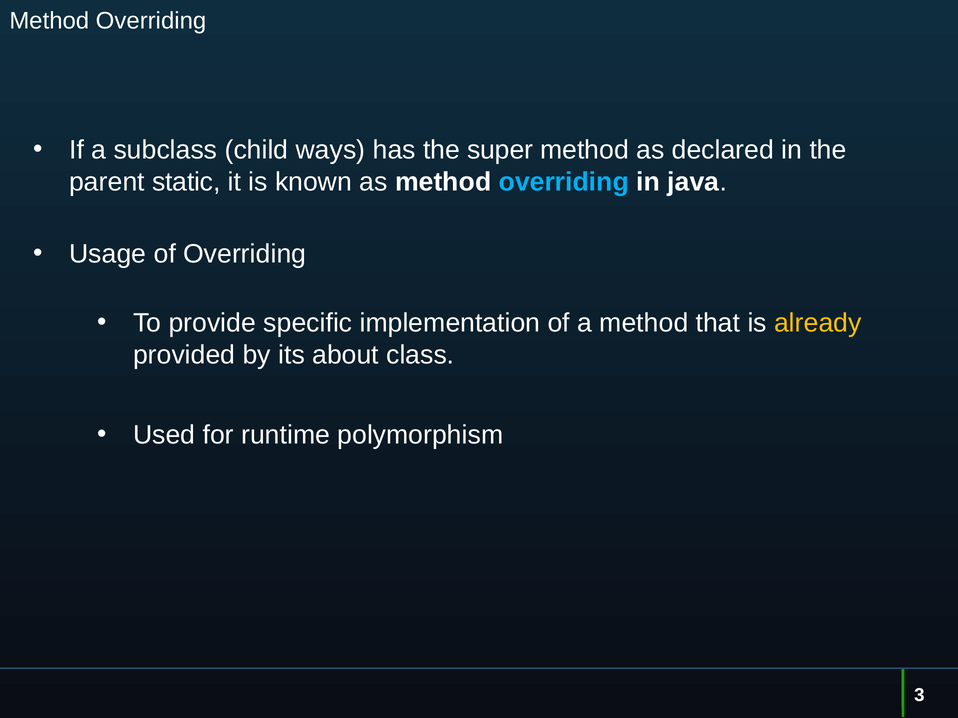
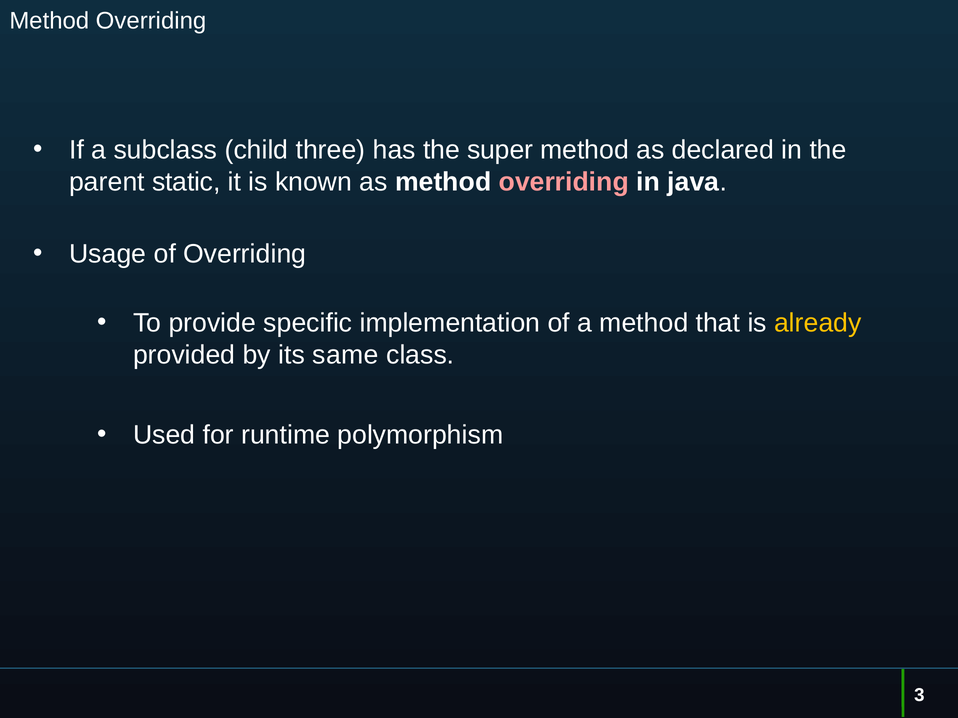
ways: ways -> three
overriding at (564, 182) colour: light blue -> pink
about: about -> same
